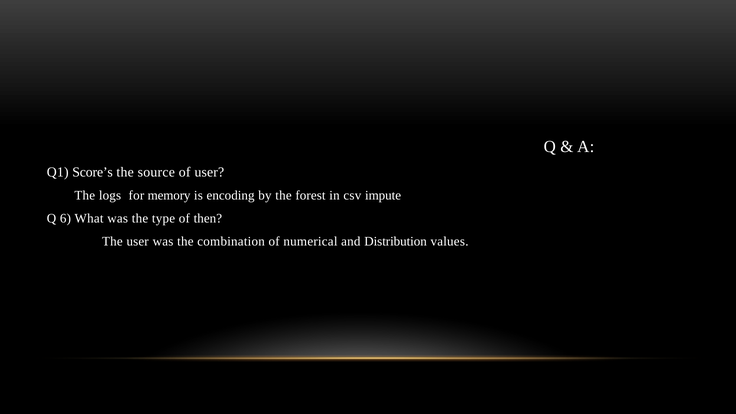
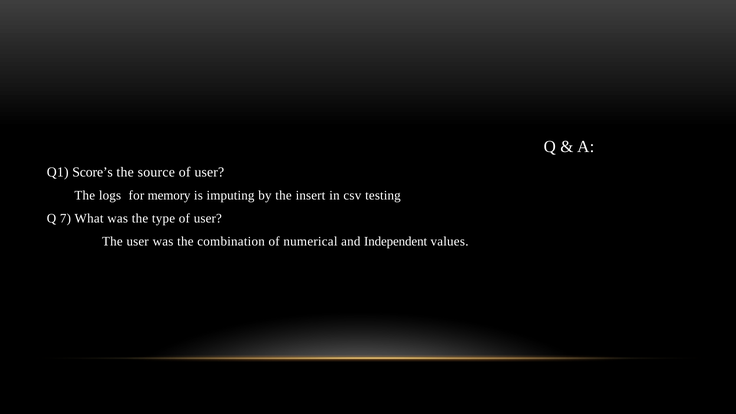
encoding: encoding -> imputing
forest: forest -> insert
impute: impute -> testing
6: 6 -> 7
type of then: then -> user
Distribution: Distribution -> Independent
